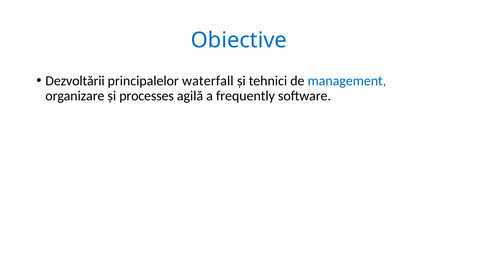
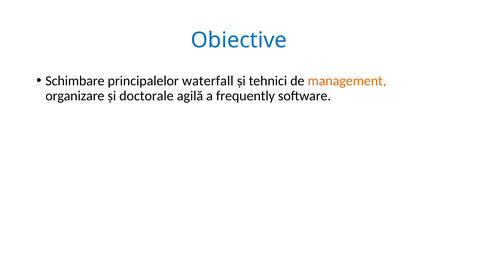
Dezvoltării: Dezvoltării -> Schimbare
management colour: blue -> orange
processes: processes -> doctorale
